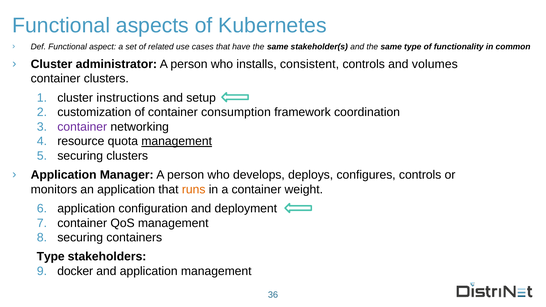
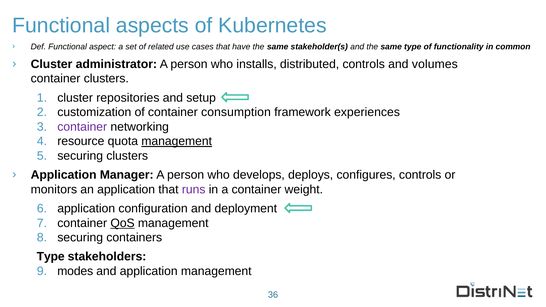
consistent: consistent -> distributed
instructions: instructions -> repositories
coordination: coordination -> experiences
runs colour: orange -> purple
QoS underline: none -> present
docker: docker -> modes
